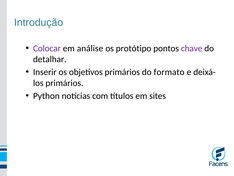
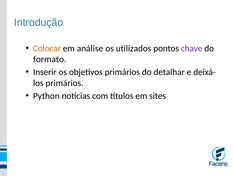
Colocar colour: purple -> orange
protótipo: protótipo -> utilizados
detalhar: detalhar -> formato
formato: formato -> detalhar
